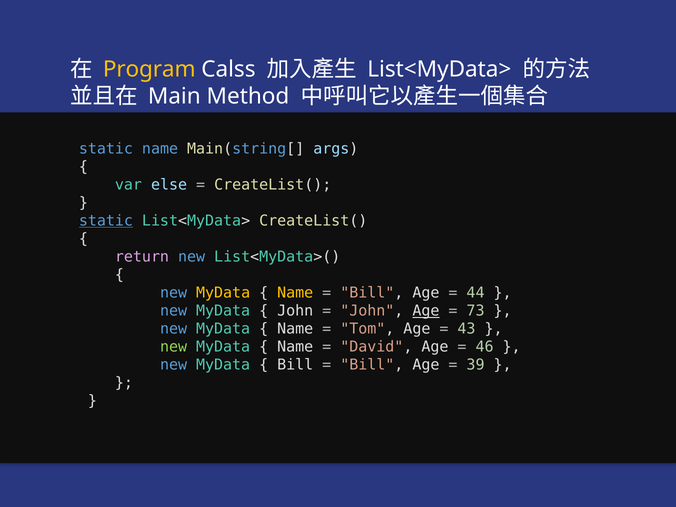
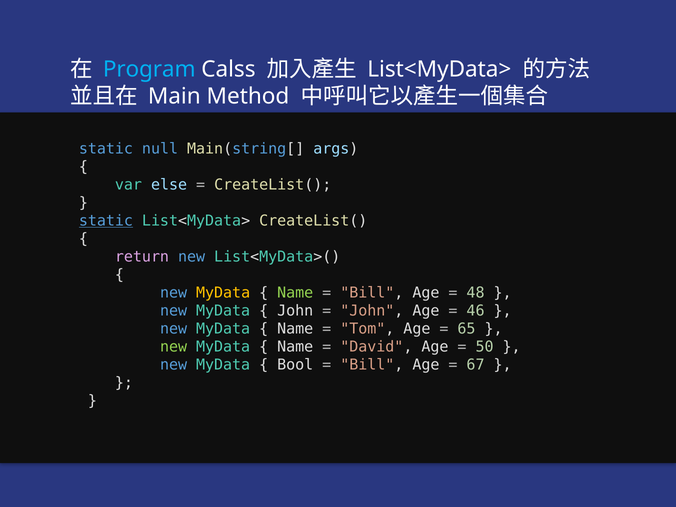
Program colour: yellow -> light blue
static name: name -> null
Name at (295, 293) colour: yellow -> light green
44: 44 -> 48
Age at (426, 311) underline: present -> none
73: 73 -> 46
43: 43 -> 65
46: 46 -> 50
Bill at (295, 365): Bill -> Bool
39: 39 -> 67
